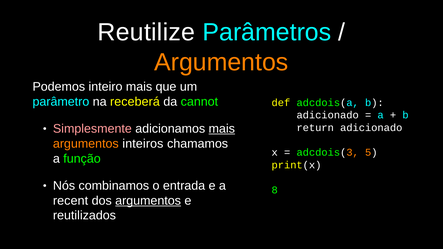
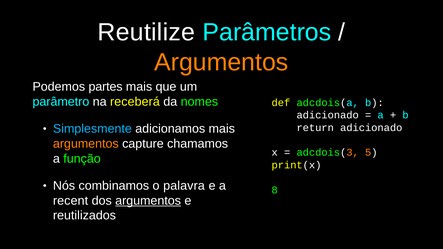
inteiro: inteiro -> partes
cannot: cannot -> nomes
Simplesmente colour: pink -> light blue
mais at (222, 129) underline: present -> none
inteiros: inteiros -> capture
entrada: entrada -> palavra
